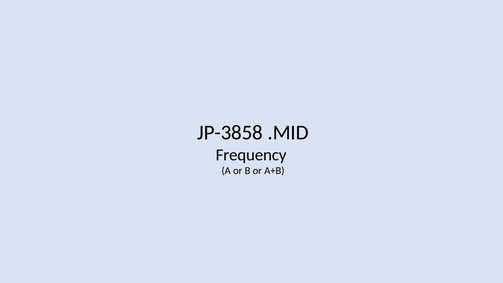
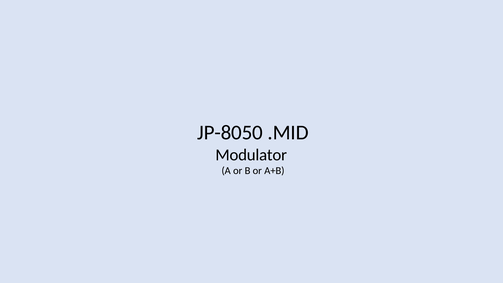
JP-3858: JP-3858 -> JP-8050
Frequency: Frequency -> Modulator
